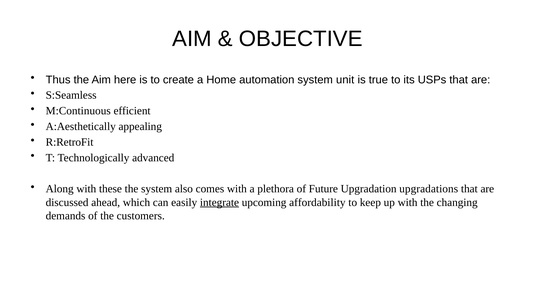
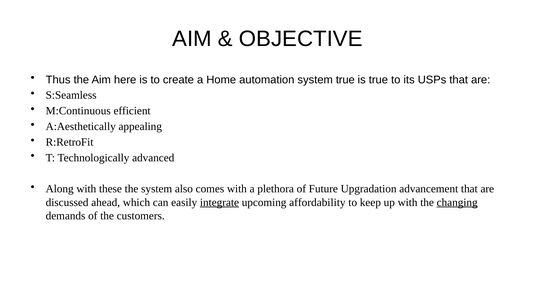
system unit: unit -> true
upgradations: upgradations -> advancement
changing underline: none -> present
